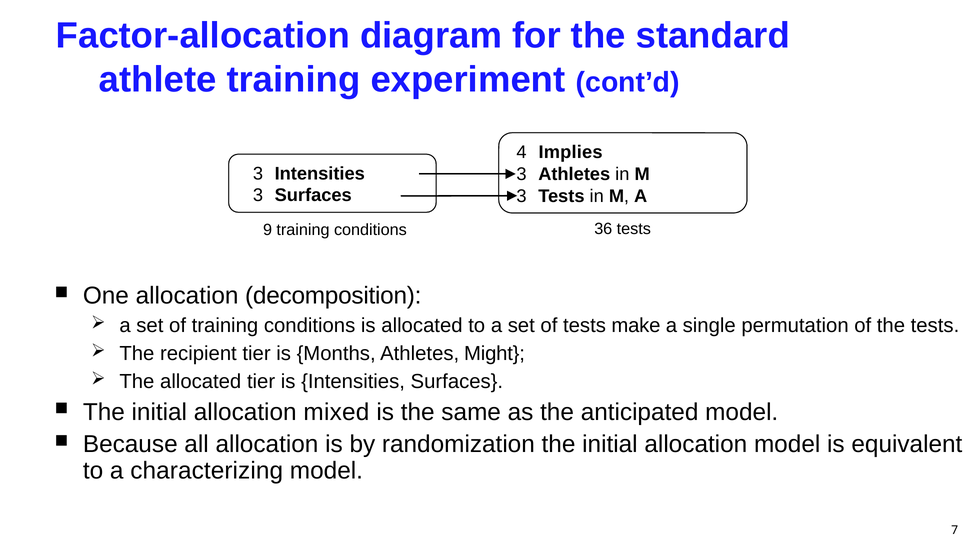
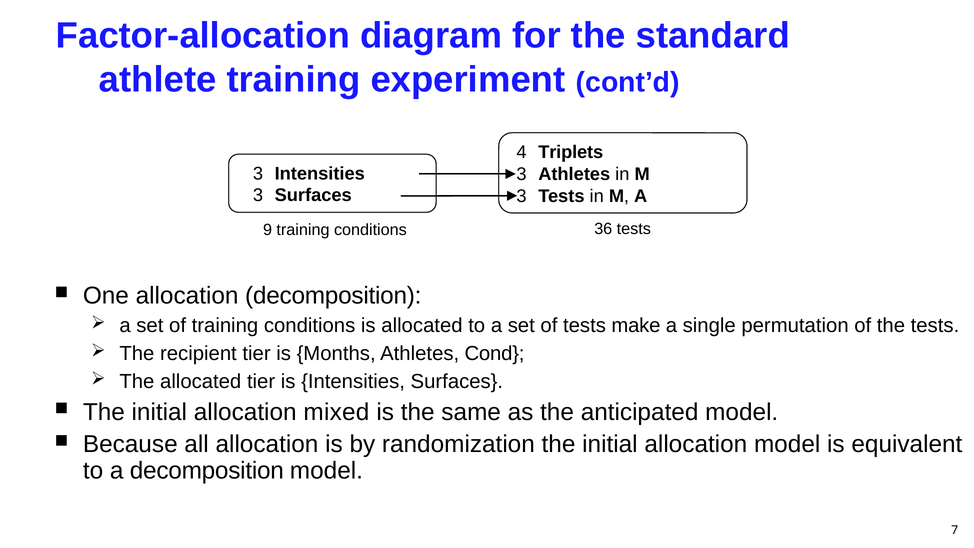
Implies: Implies -> Triplets
Might: Might -> Cond
a characterizing: characterizing -> decomposition
